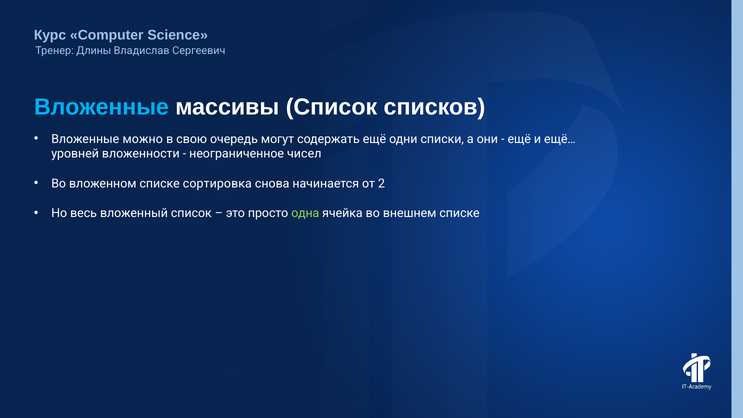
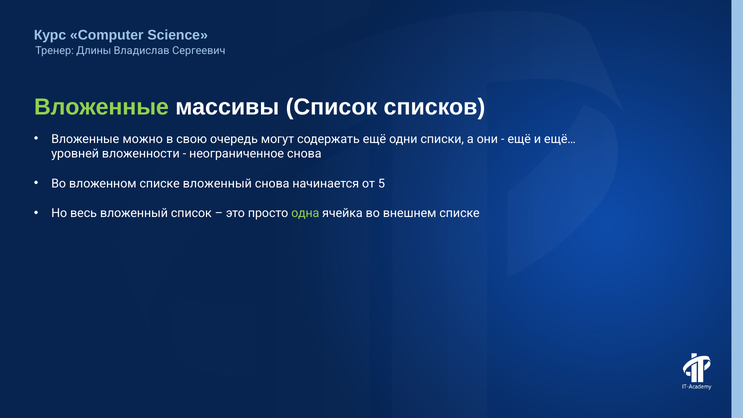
Вложенные at (101, 107) colour: light blue -> light green
неограниченное чисел: чисел -> снова
списке сортировка: сортировка -> вложенный
2: 2 -> 5
